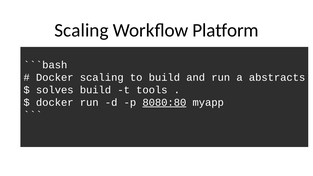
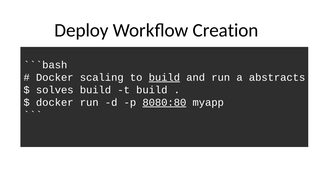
Scaling at (81, 30): Scaling -> Deploy
Platform: Platform -> Creation
build at (164, 77) underline: none -> present
t tools: tools -> build
